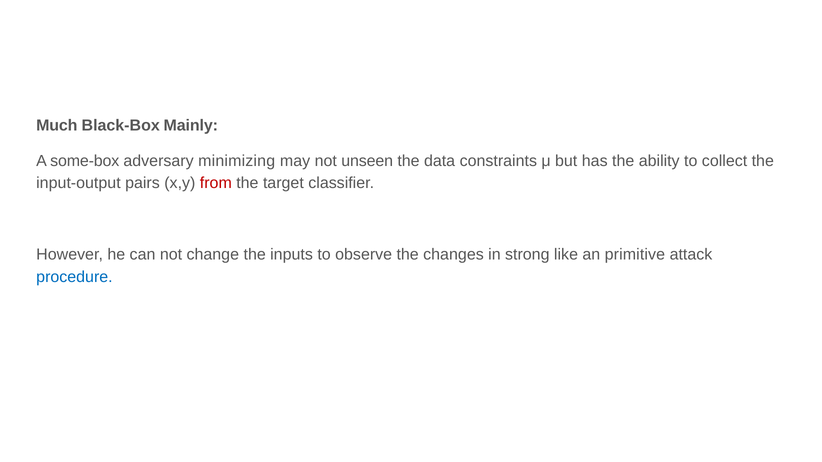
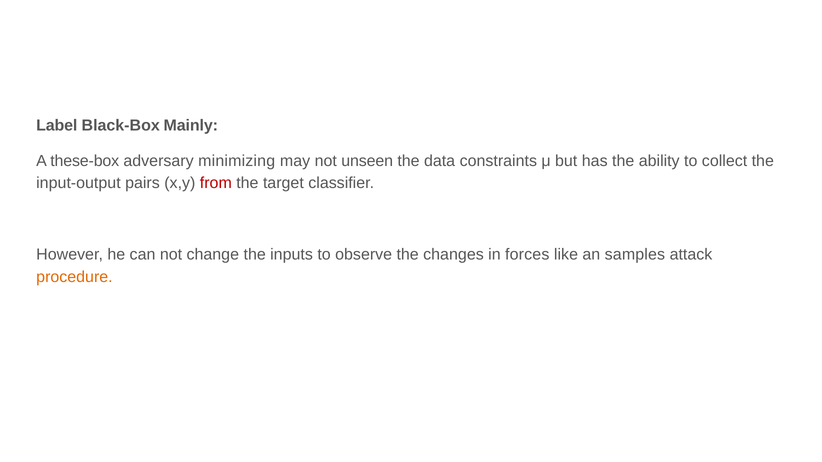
Much: Much -> Label
some-box: some-box -> these-box
strong: strong -> forces
primitive: primitive -> samples
procedure colour: blue -> orange
